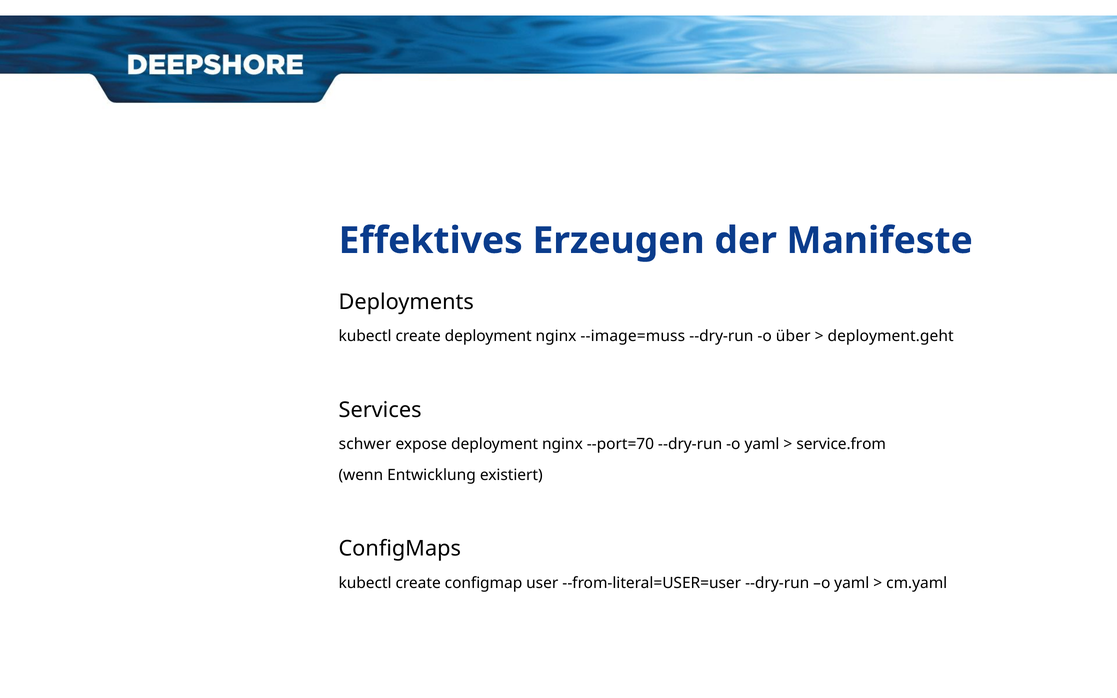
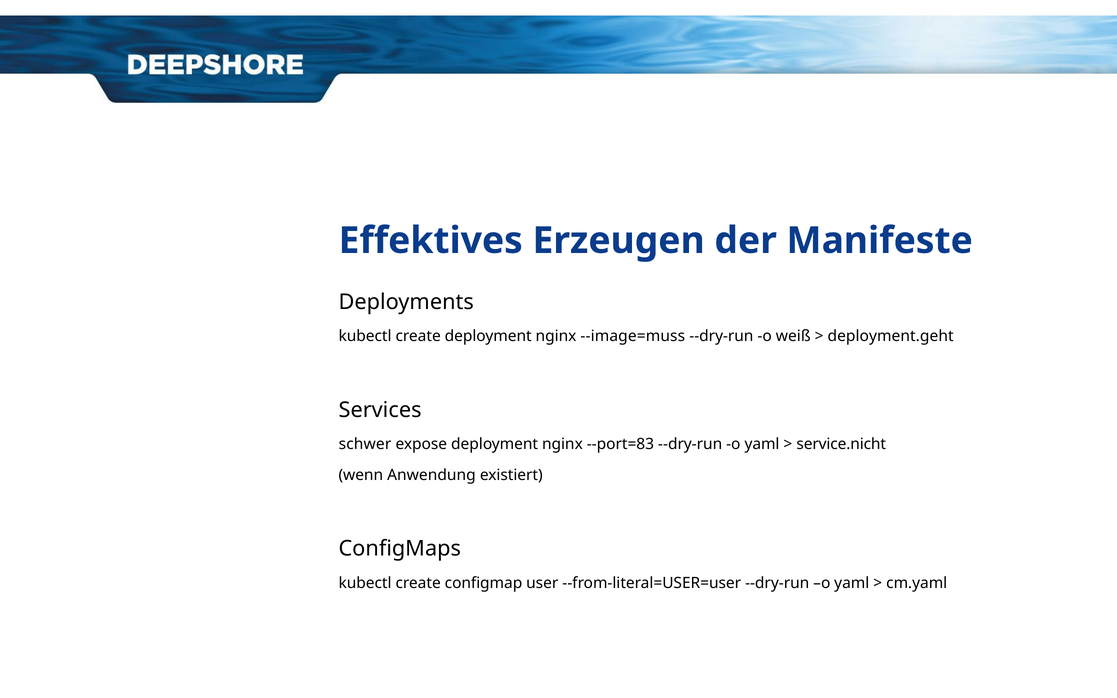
über: über -> weiß
--port=70: --port=70 -> --port=83
service.from: service.from -> service.nicht
Entwicklung: Entwicklung -> Anwendung
